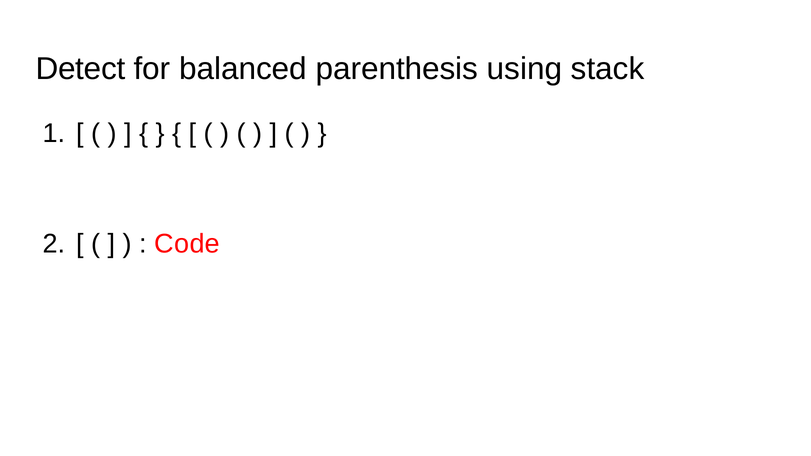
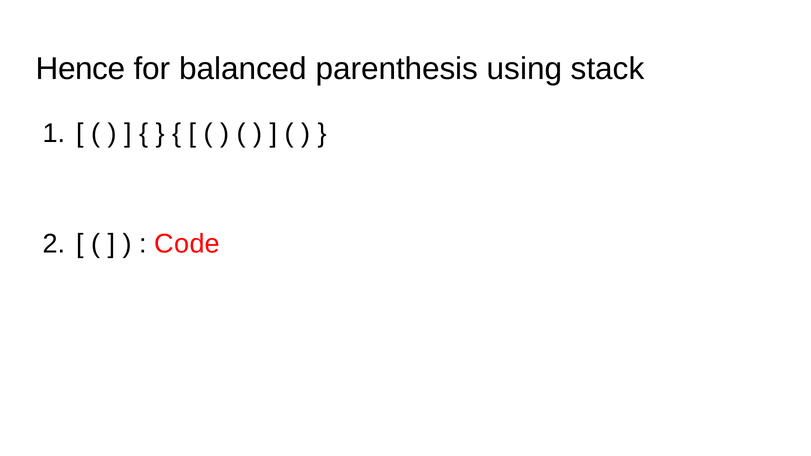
Detect: Detect -> Hence
